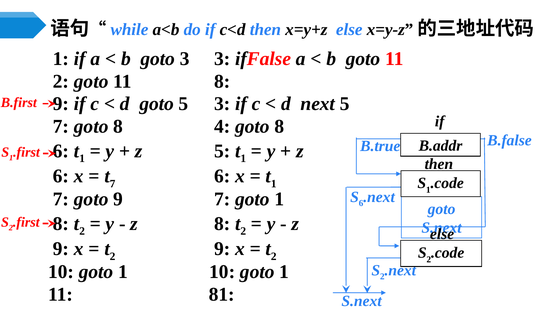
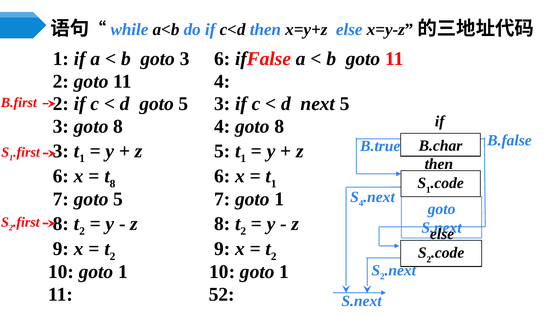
3 at (222, 59): 3 -> 6
8 at (222, 81): 8 -> 4
9 at (61, 104): 9 -> 2
7 at (61, 126): 7 -> 3
B.addr: B.addr -> B.char
6 at (61, 151): 6 -> 3
7 at (112, 184): 7 -> 8
6 at (361, 203): 6 -> 4
7 goto 9: 9 -> 5
81: 81 -> 52
